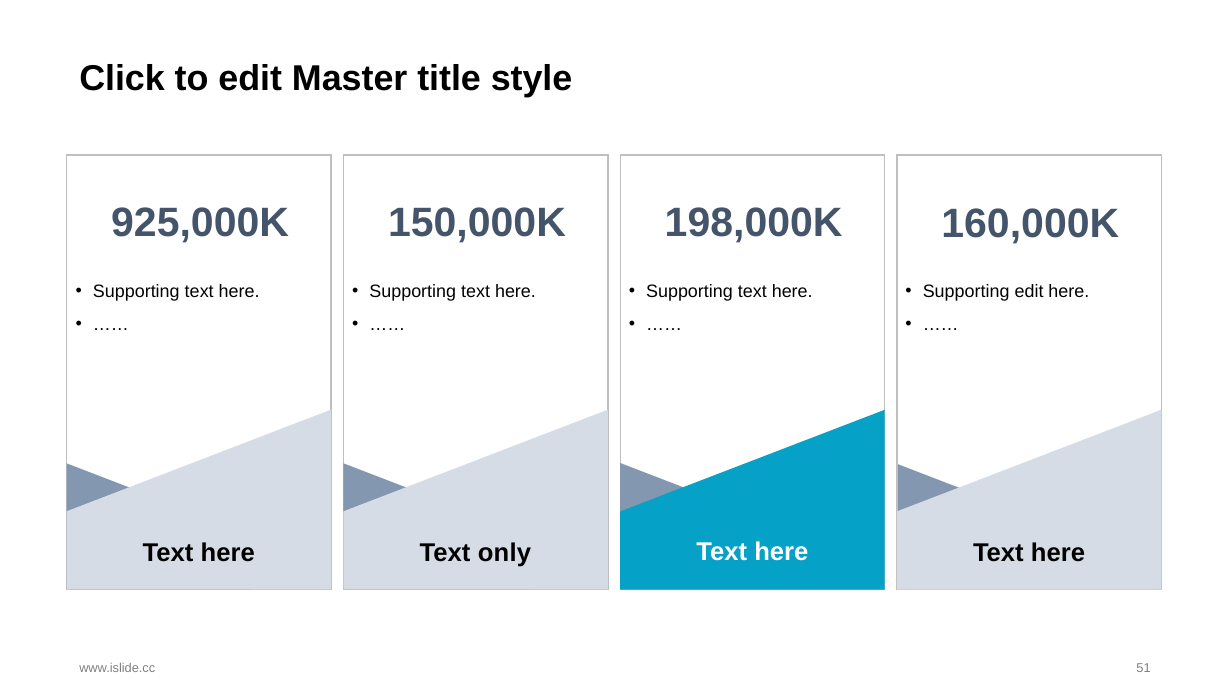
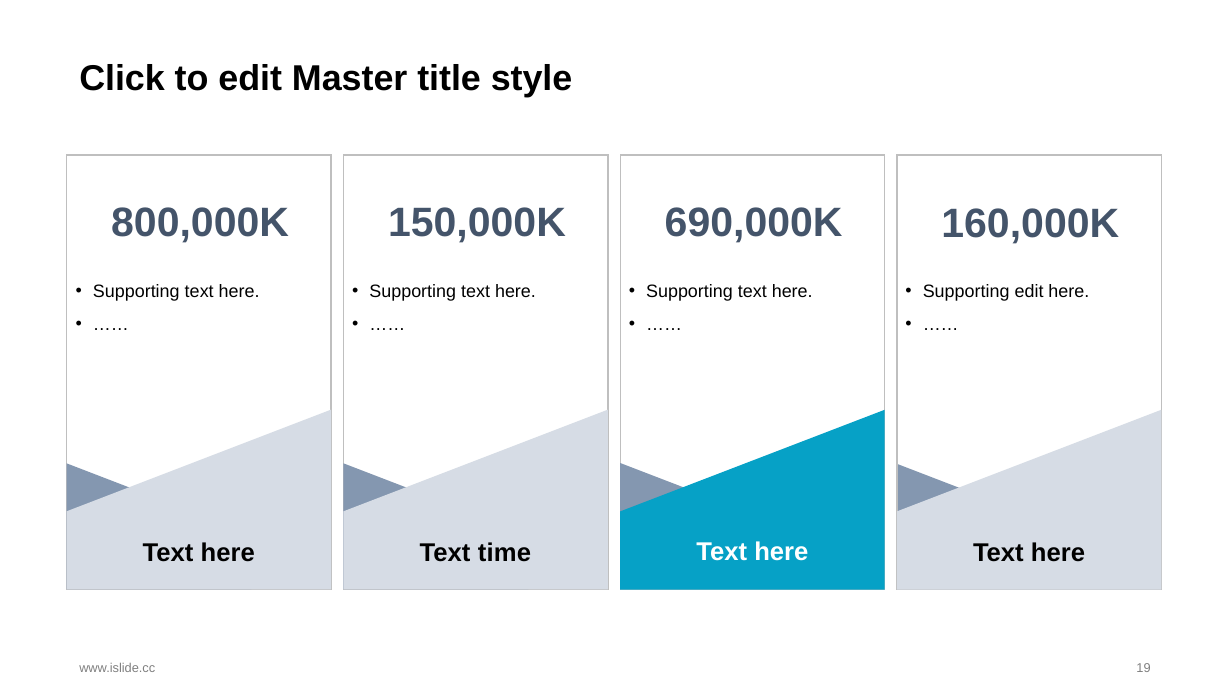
198,000K: 198,000K -> 690,000K
925,000K: 925,000K -> 800,000K
only: only -> time
51: 51 -> 19
